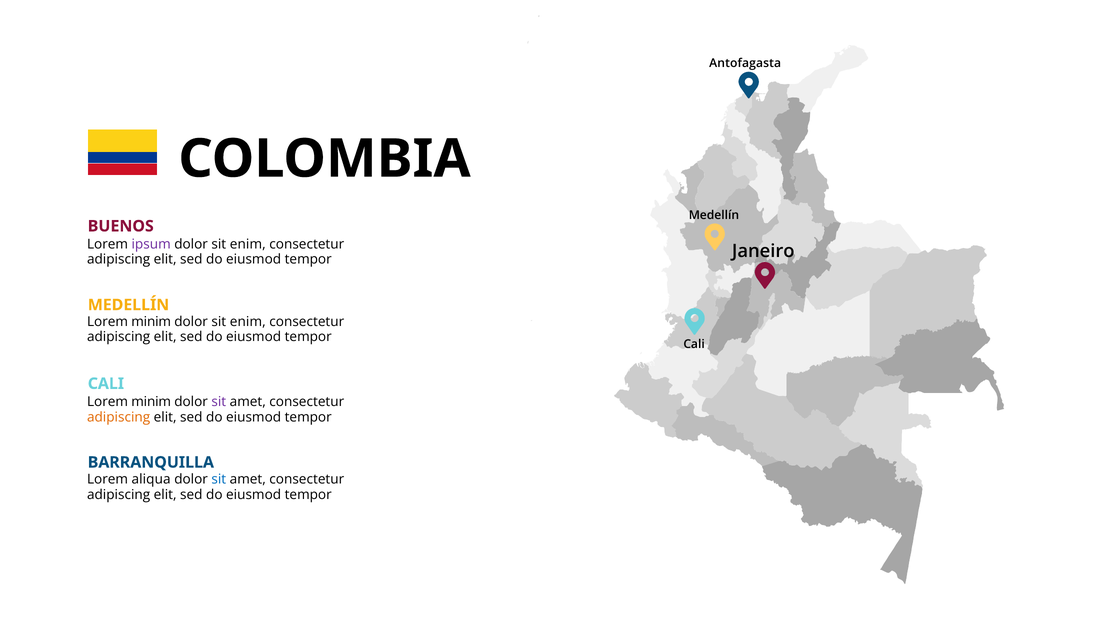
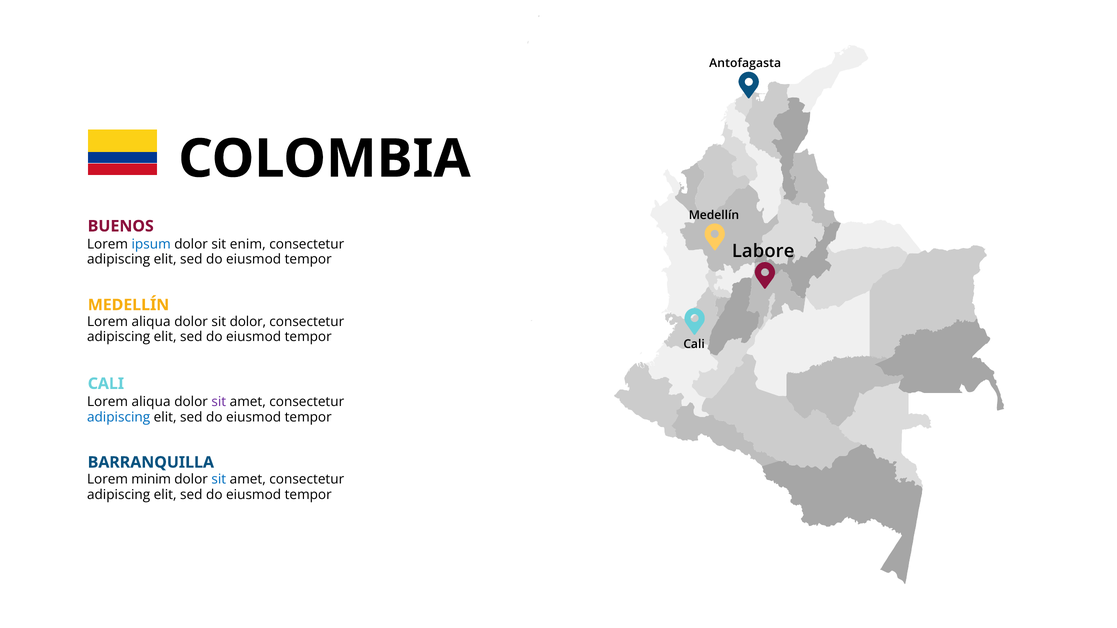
ipsum colour: purple -> blue
Janeiro: Janeiro -> Labore
minim at (151, 322): minim -> aliqua
enim at (248, 322): enim -> dolor
minim at (151, 402): minim -> aliqua
adipiscing at (119, 417) colour: orange -> blue
aliqua: aliqua -> minim
